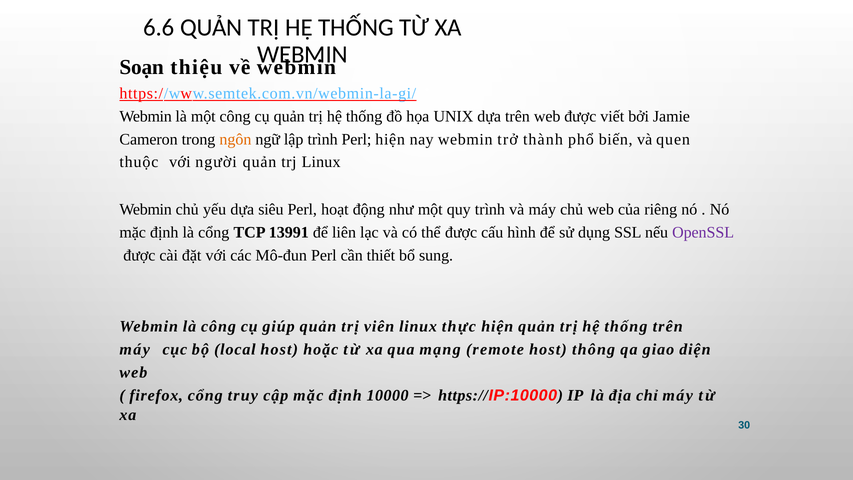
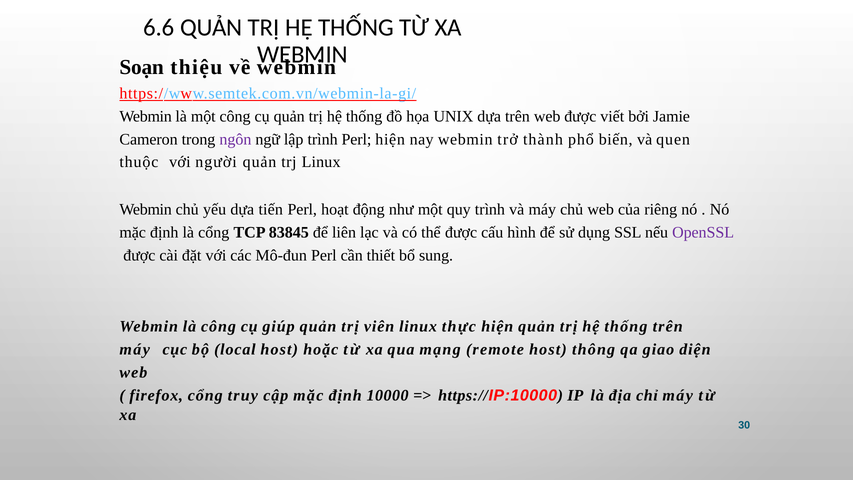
ngôn colour: orange -> purple
siêu: siêu -> tiến
13991: 13991 -> 83845
